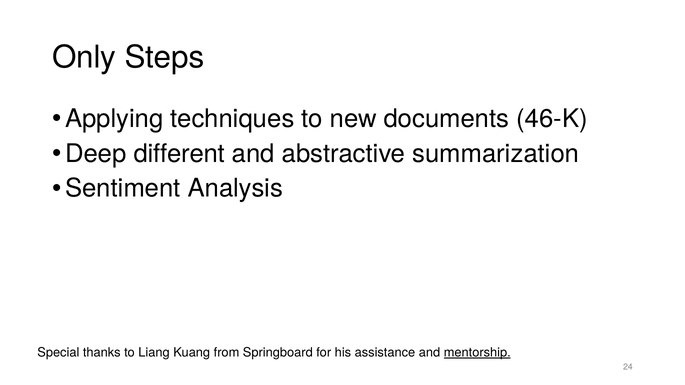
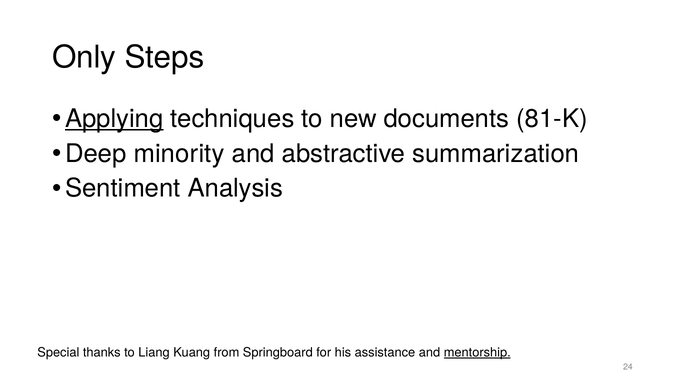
Applying underline: none -> present
46-K: 46-K -> 81-K
different: different -> minority
